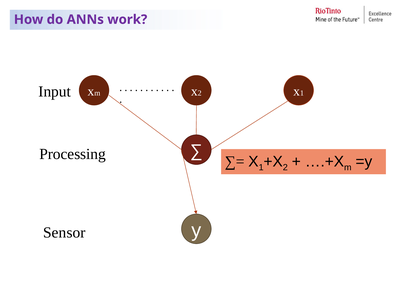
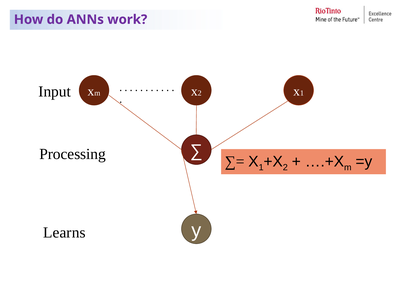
Sensor: Sensor -> Learns
